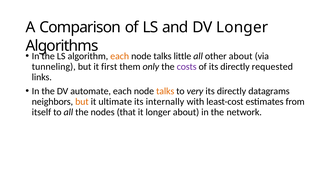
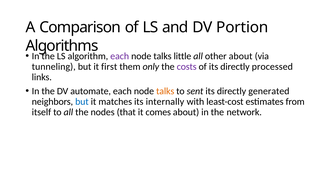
DV Longer: Longer -> Portion
each at (120, 56) colour: orange -> purple
requested: requested -> processed
very: very -> sent
datagrams: datagrams -> generated
but at (82, 102) colour: orange -> blue
ultimate: ultimate -> matches
it longer: longer -> comes
